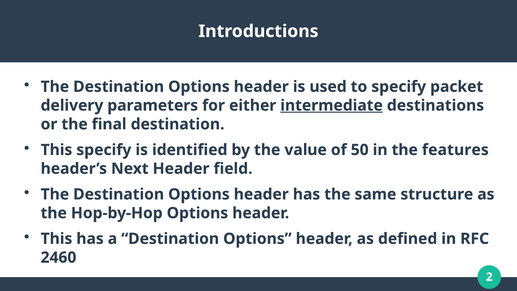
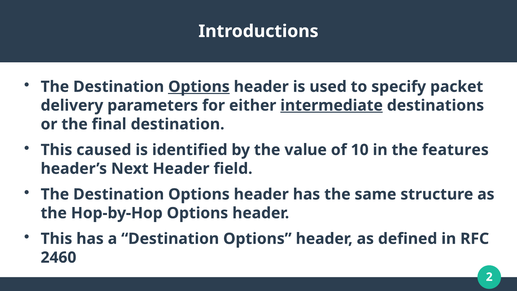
Options at (199, 87) underline: none -> present
This specify: specify -> caused
50: 50 -> 10
